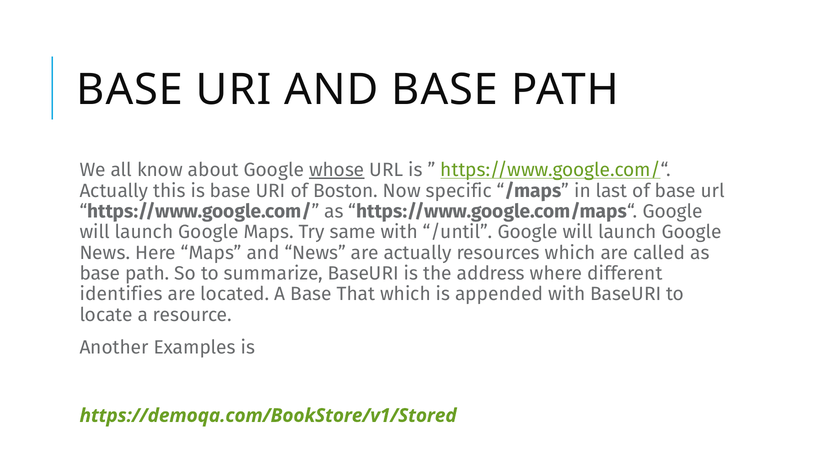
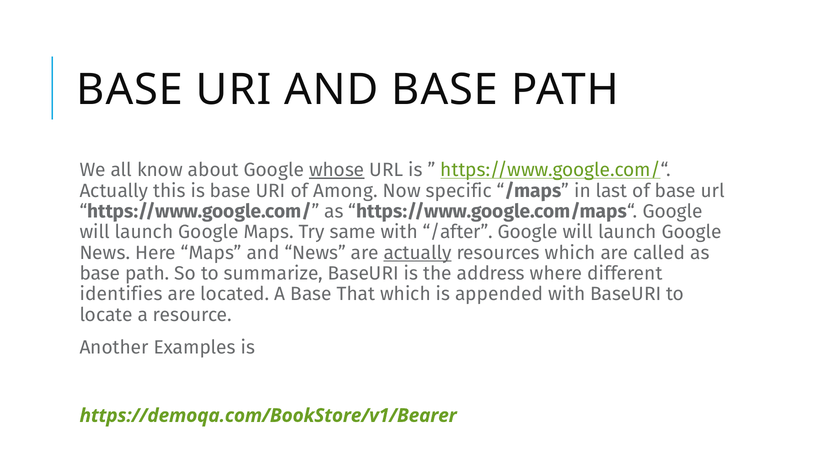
Boston: Boston -> Among
/until: /until -> /after
actually at (418, 253) underline: none -> present
https://demoqa.com/BookStore/v1/Stored: https://demoqa.com/BookStore/v1/Stored -> https://demoqa.com/BookStore/v1/Bearer
